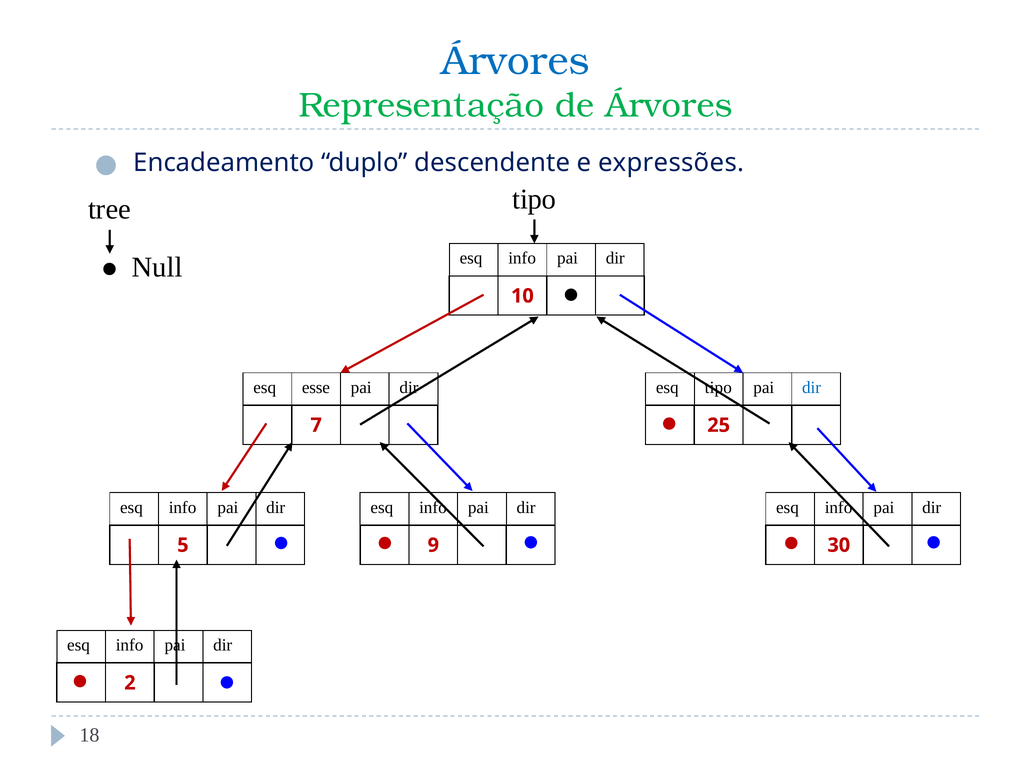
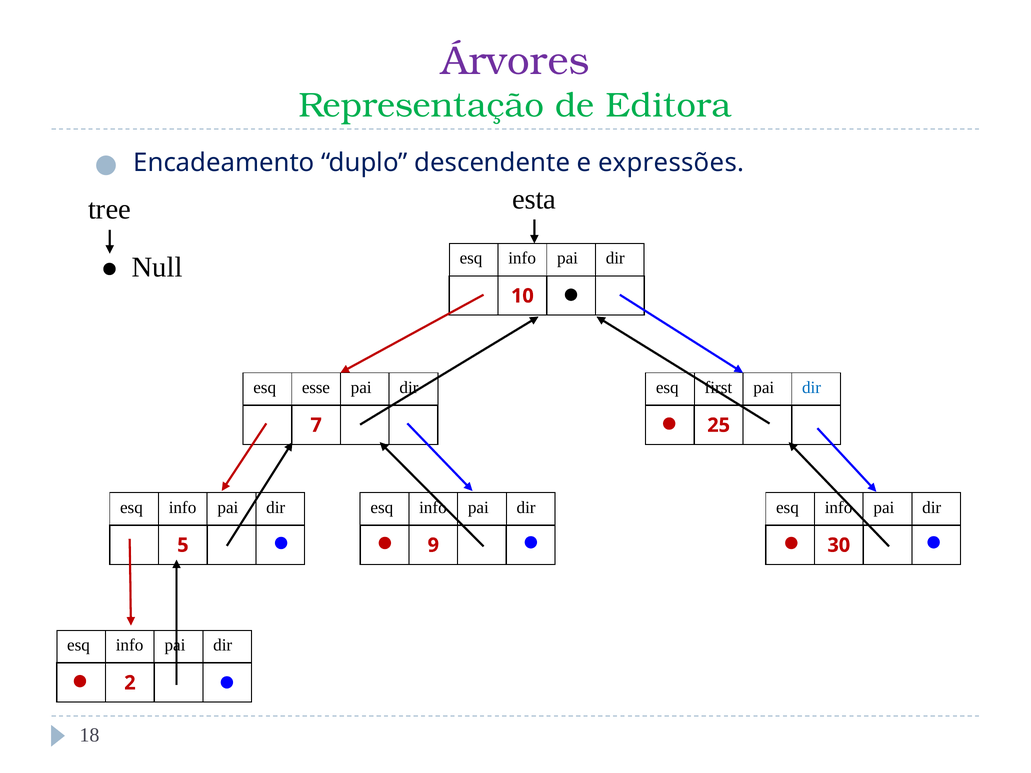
Árvores at (515, 61) colour: blue -> purple
de Árvores: Árvores -> Editora
tipo at (534, 199): tipo -> esta
esq tipo: tipo -> first
